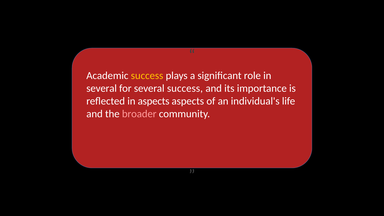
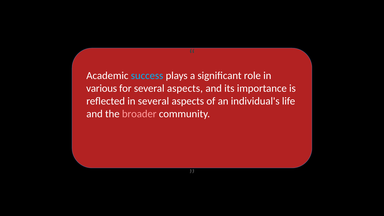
success at (147, 76) colour: yellow -> light blue
several at (102, 88): several -> various
for several success: success -> aspects
in aspects: aspects -> several
